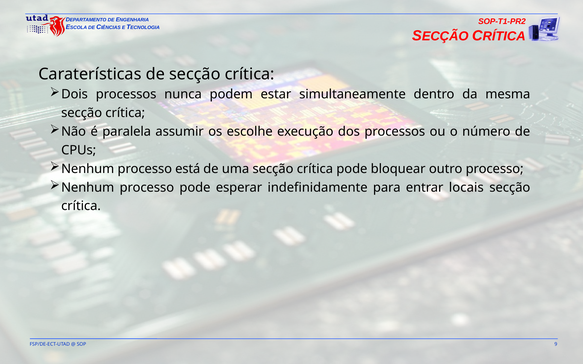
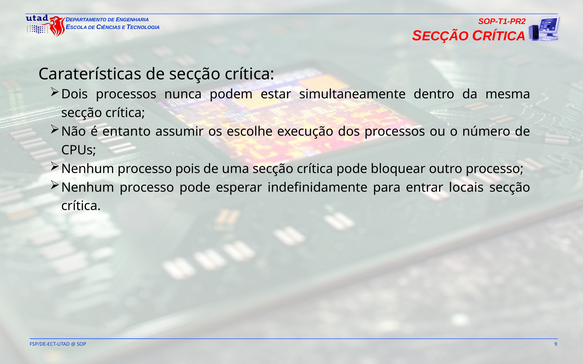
paralela: paralela -> entanto
está: está -> pois
